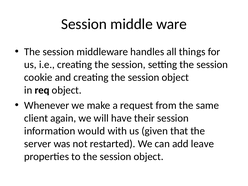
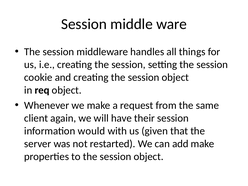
add leave: leave -> make
